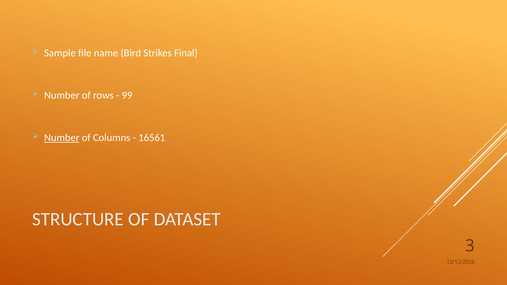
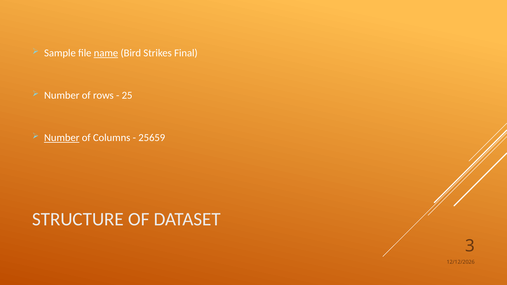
name underline: none -> present
99: 99 -> 25
16561: 16561 -> 25659
